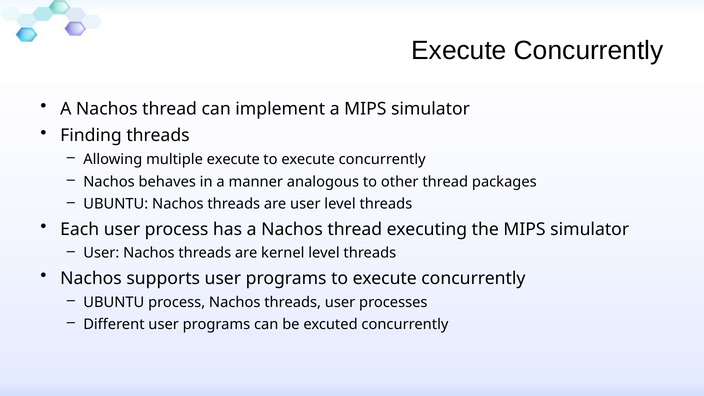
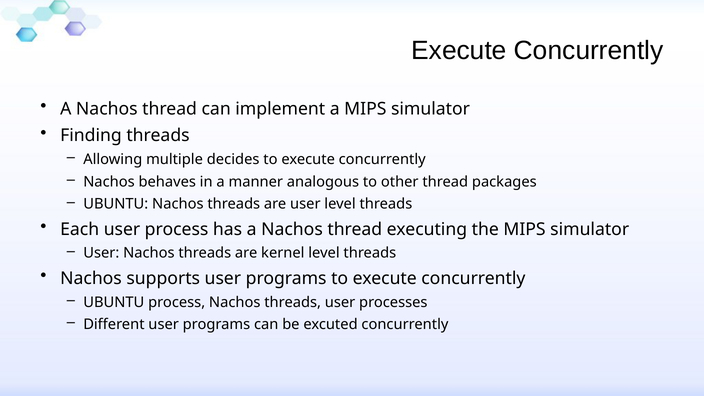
multiple execute: execute -> decides
